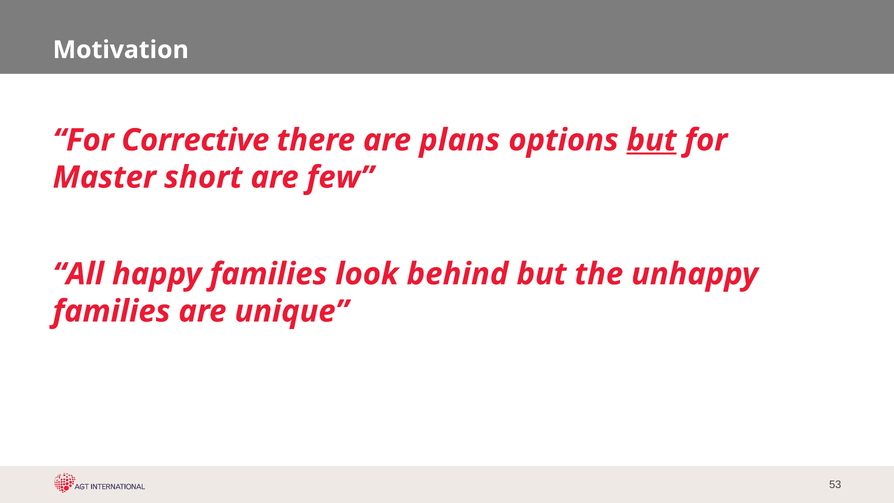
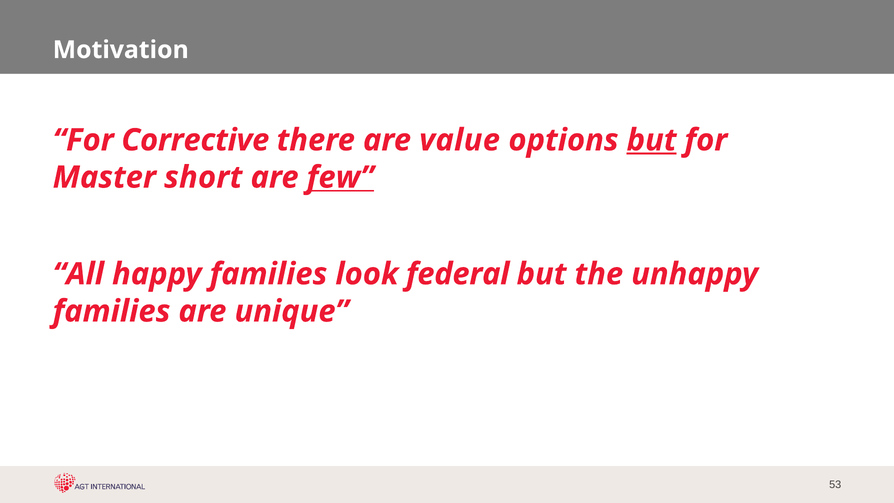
plans: plans -> value
few underline: none -> present
behind: behind -> federal
